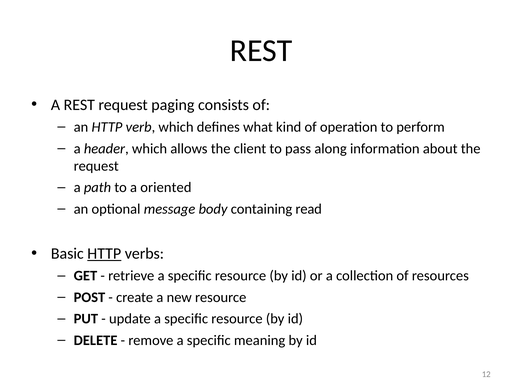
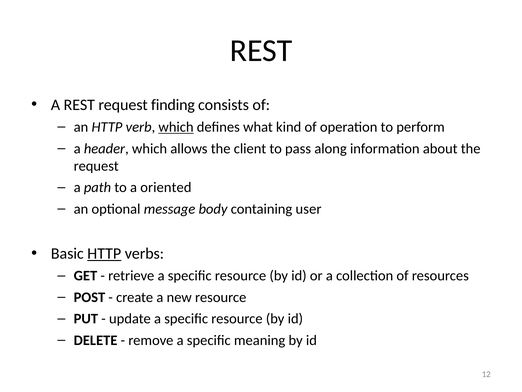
paging: paging -> finding
which at (176, 127) underline: none -> present
read: read -> user
